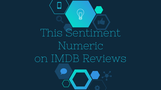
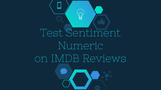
This: This -> Test
